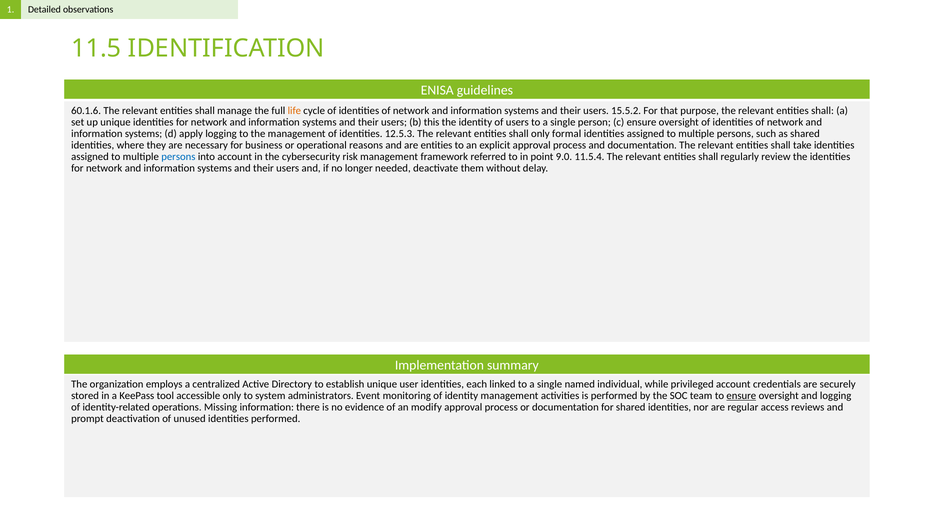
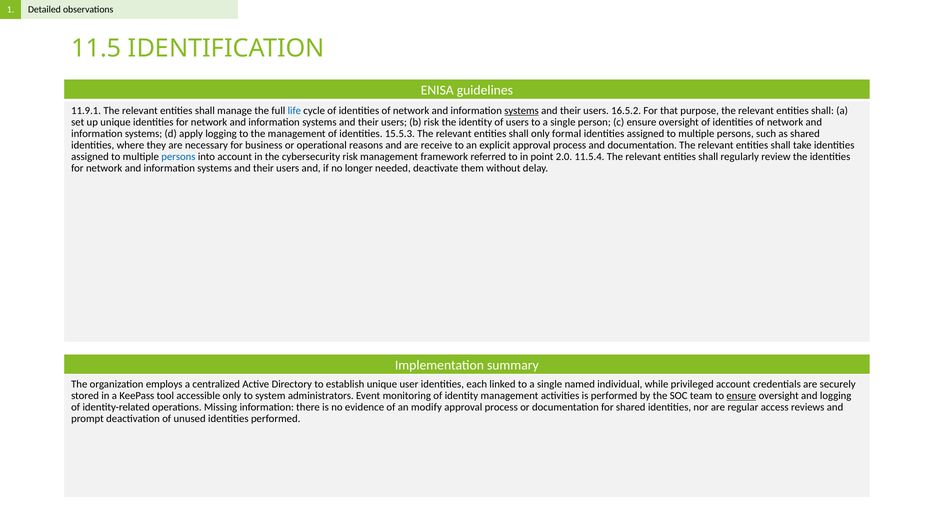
60.1.6: 60.1.6 -> 11.9.1
life colour: orange -> blue
systems at (522, 111) underline: none -> present
15.5.2: 15.5.2 -> 16.5.2
b this: this -> risk
12.5.3: 12.5.3 -> 15.5.3
are entities: entities -> receive
9.0: 9.0 -> 2.0
